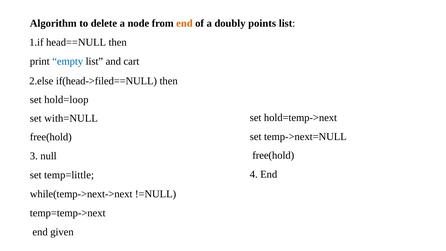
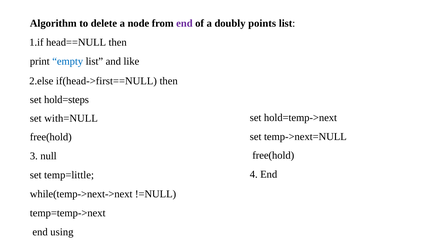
end at (184, 23) colour: orange -> purple
cart: cart -> like
if(head->filed==NULL: if(head->filed==NULL -> if(head->first==NULL
hold=loop: hold=loop -> hold=steps
given: given -> using
